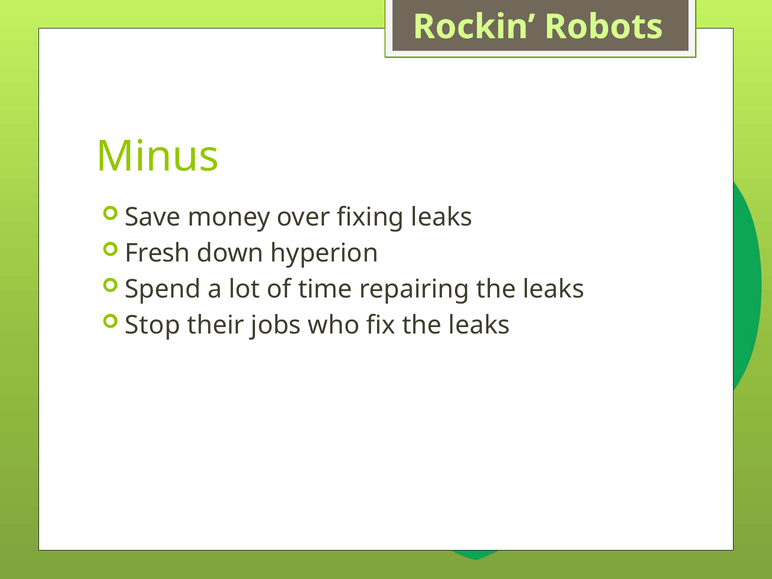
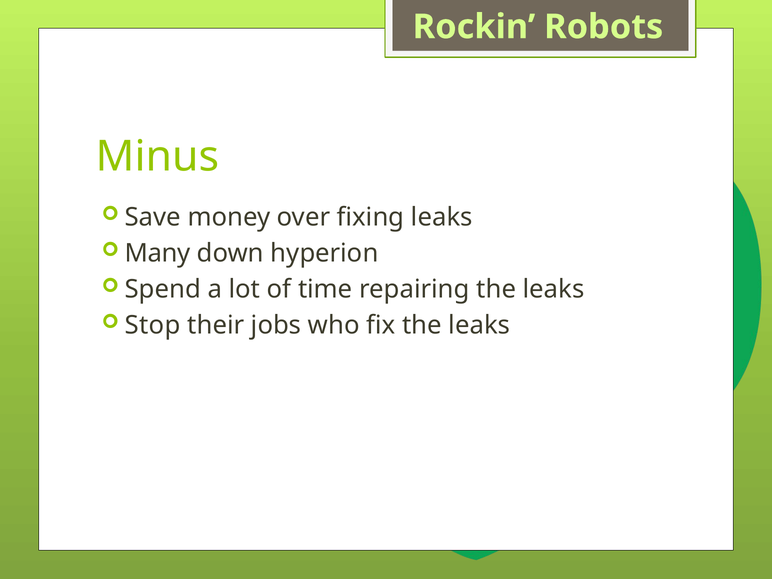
Fresh: Fresh -> Many
